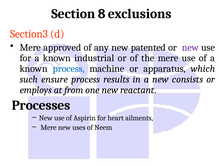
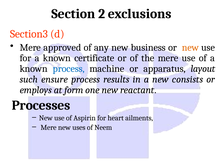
8: 8 -> 2
patented: patented -> business
new at (190, 47) colour: purple -> orange
industrial: industrial -> certificate
which: which -> layout
from: from -> form
